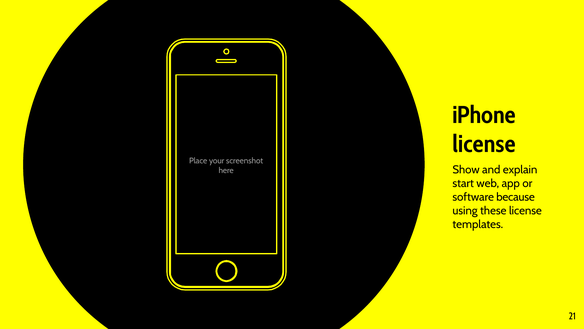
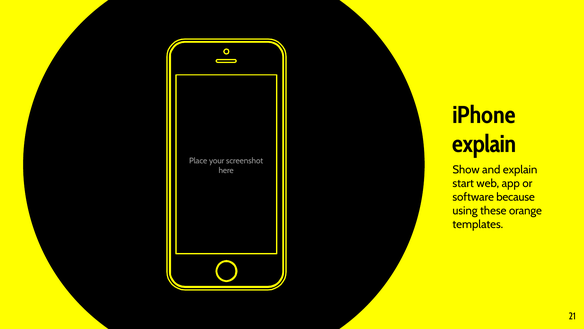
license at (484, 144): license -> explain
these license: license -> orange
